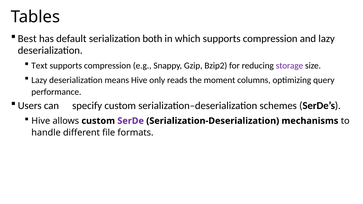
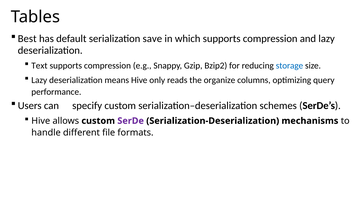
both: both -> save
storage colour: purple -> blue
moment: moment -> organize
